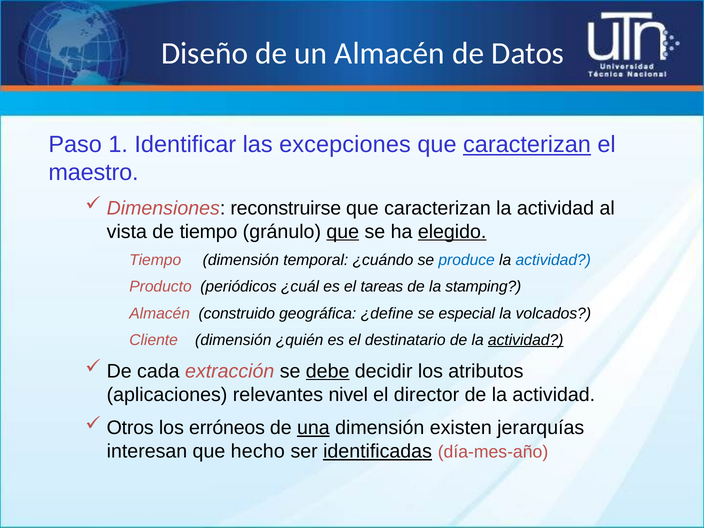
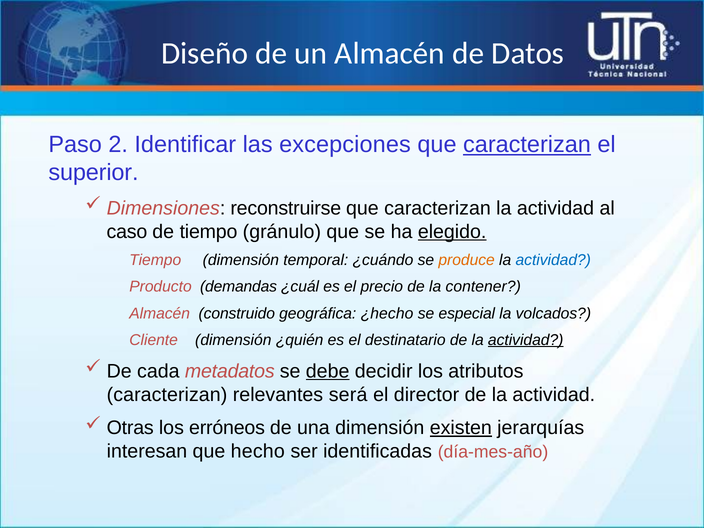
1: 1 -> 2
maestro: maestro -> superior
vista: vista -> caso
que at (343, 232) underline: present -> none
produce colour: blue -> orange
periódicos: periódicos -> demandas
tareas: tareas -> precio
stamping: stamping -> contener
¿define: ¿define -> ¿hecho
extracción: extracción -> metadatos
aplicaciones at (167, 395): aplicaciones -> caracterizan
nivel: nivel -> será
Otros: Otros -> Otras
una underline: present -> none
existen underline: none -> present
identificadas underline: present -> none
